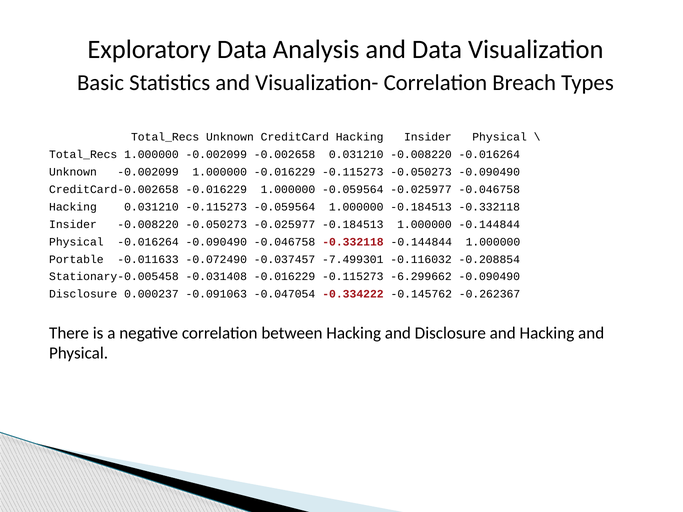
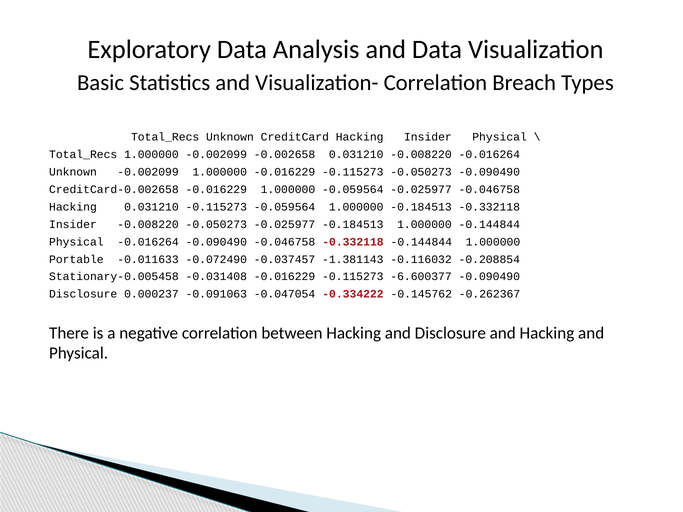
-7.499301: -7.499301 -> -1.381143
-6.299662: -6.299662 -> -6.600377
